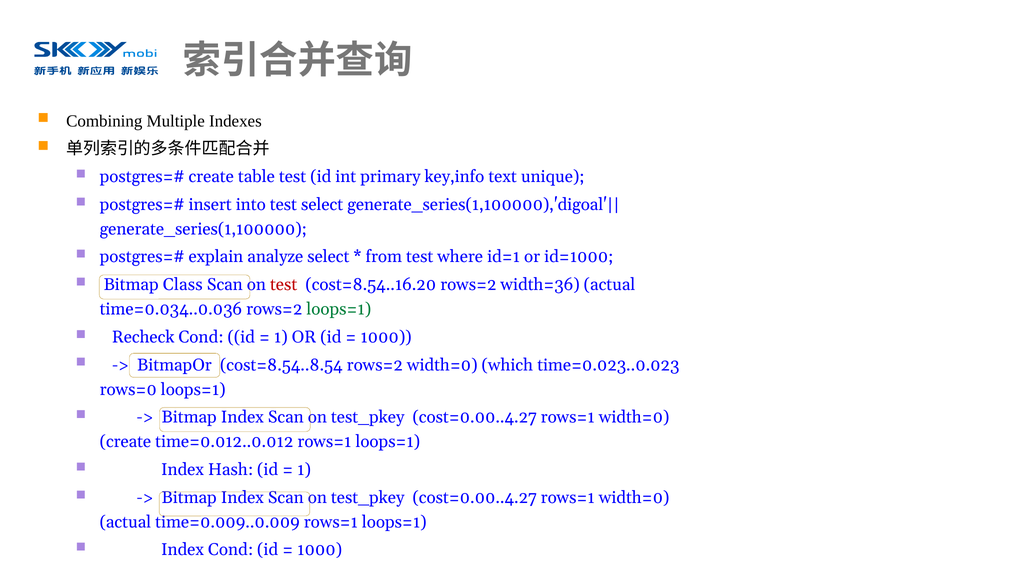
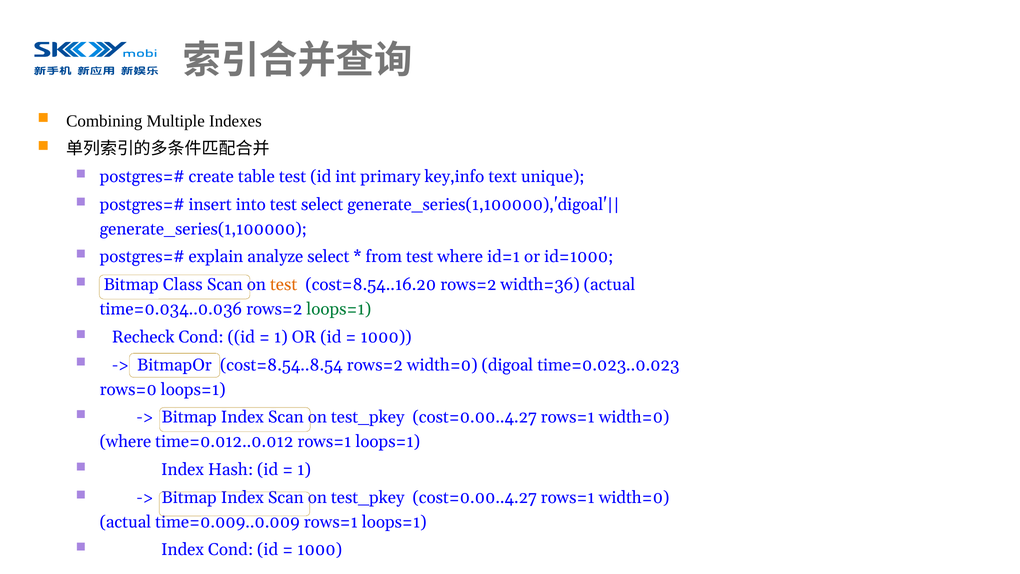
test at (284, 285) colour: red -> orange
which: which -> digoal
create at (125, 442): create -> where
